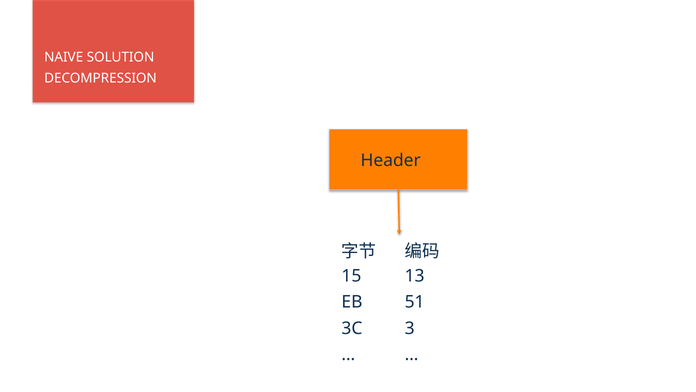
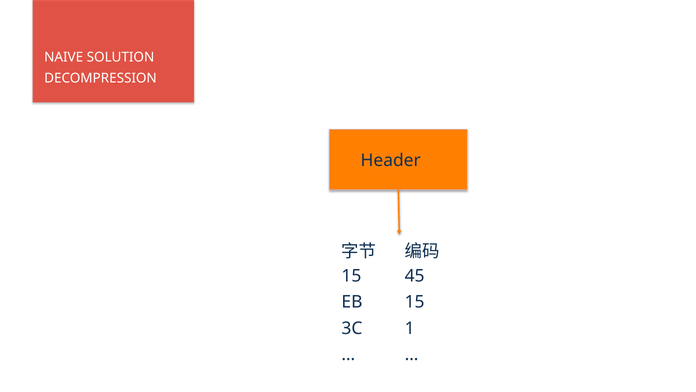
13: 13 -> 45
EB 51: 51 -> 15
3: 3 -> 1
